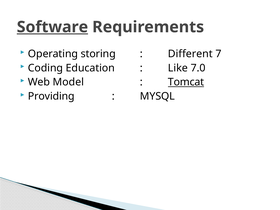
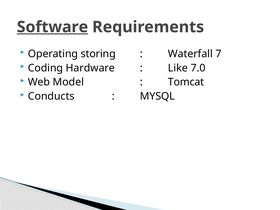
Different: Different -> Waterfall
Education: Education -> Hardware
Tomcat underline: present -> none
Providing: Providing -> Conducts
